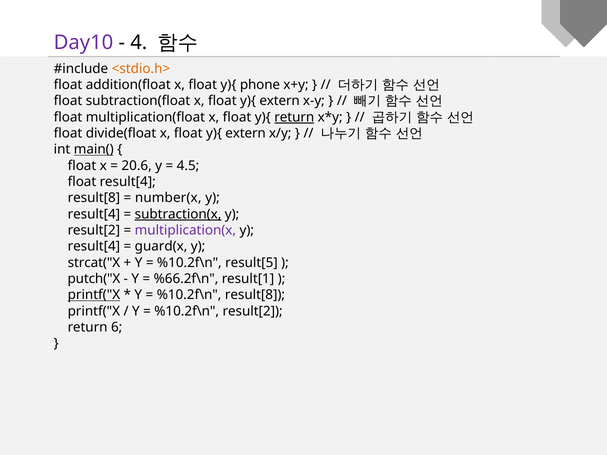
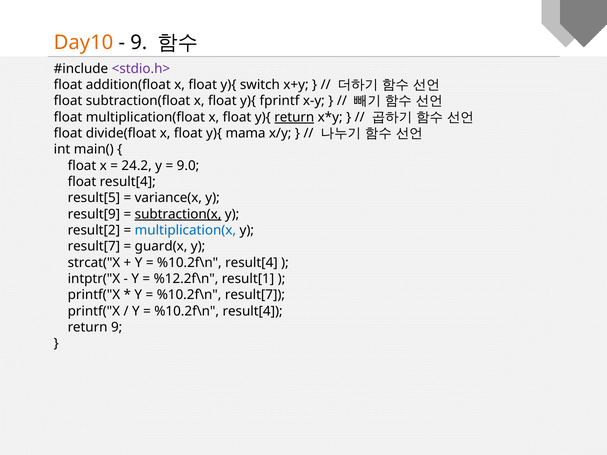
Day10 colour: purple -> orange
4 at (139, 43): 4 -> 9
<stdio.h> colour: orange -> purple
phone: phone -> switch
extern at (280, 101): extern -> fprintf
extern at (246, 133): extern -> mama
main( underline: present -> none
20.6: 20.6 -> 24.2
4.5: 4.5 -> 9.0
result[8 at (94, 198): result[8 -> result[5
number(x: number(x -> variance(x
result[4 at (94, 214): result[4 -> result[9
multiplication(x colour: purple -> blue
result[4 at (94, 247): result[4 -> result[7
result[5 at (251, 263): result[5 -> result[4
putch("X: putch("X -> intptr("X
%66.2f\n: %66.2f\n -> %12.2f\n
printf("X at (94, 295) underline: present -> none
%10.2f\n result[8: result[8 -> result[7
result[2 at (253, 311): result[2 -> result[4
return 6: 6 -> 9
